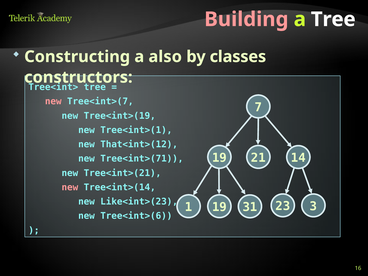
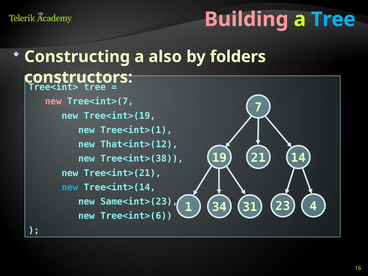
Tree at (333, 19) colour: white -> light blue
classes: classes -> folders
Tree<int>(71: Tree<int>(71 -> Tree<int>(38
new at (70, 187) colour: pink -> light blue
Like<int>(23: Like<int>(23 -> Same<int>(23
3: 3 -> 4
1 19: 19 -> 34
